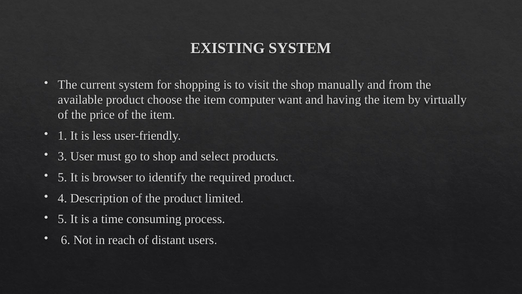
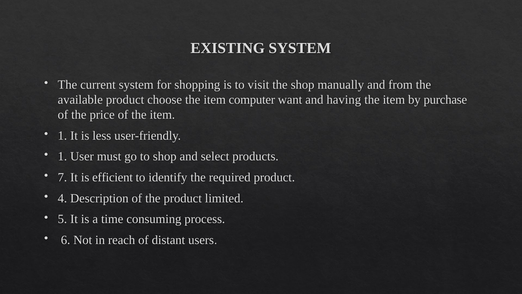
virtually: virtually -> purchase
3 at (62, 156): 3 -> 1
5 at (62, 177): 5 -> 7
browser: browser -> efficient
